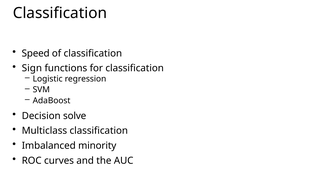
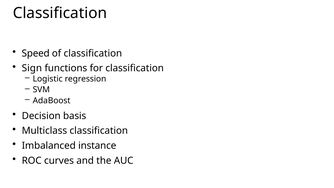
solve: solve -> basis
minority: minority -> instance
